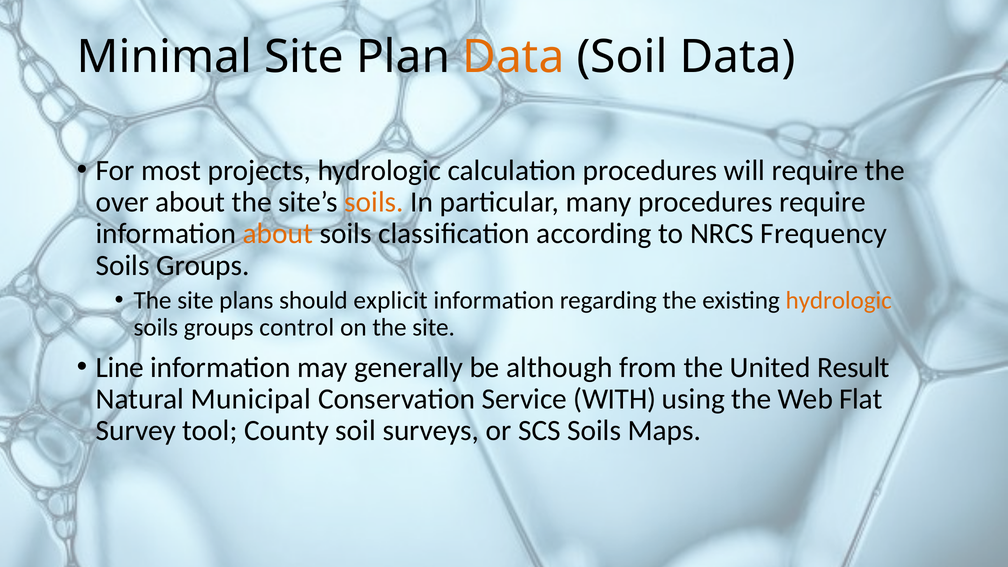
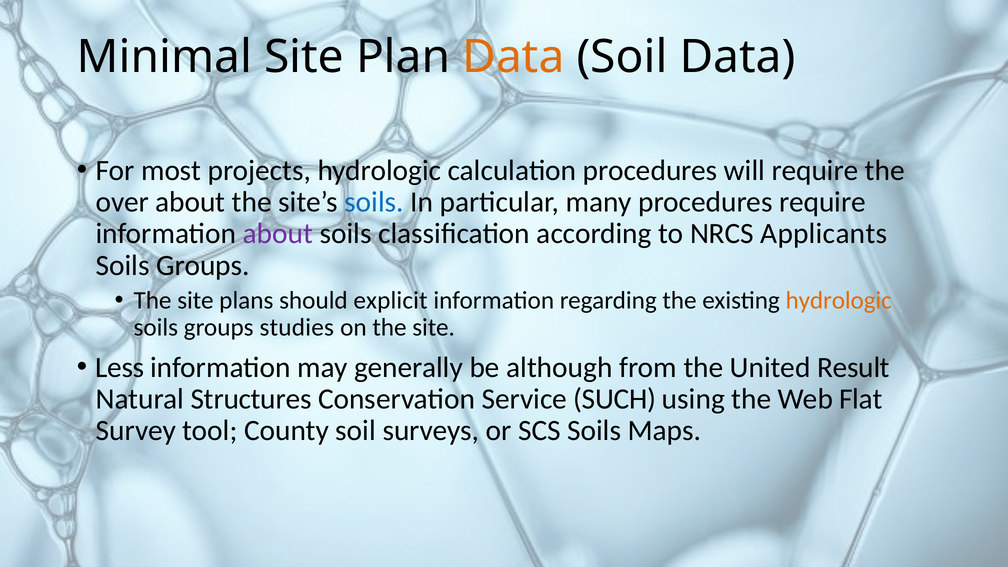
soils at (374, 202) colour: orange -> blue
about at (278, 234) colour: orange -> purple
Frequency: Frequency -> Applicants
control: control -> studies
Line: Line -> Less
Municipal: Municipal -> Structures
WITH: WITH -> SUCH
